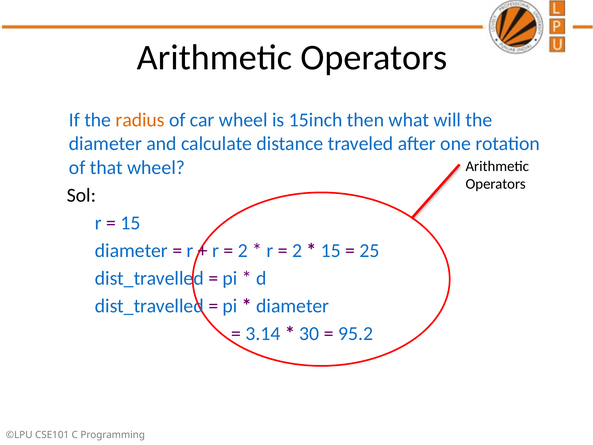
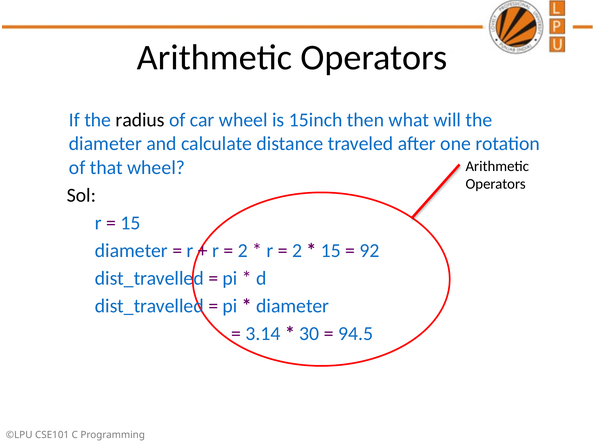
radius colour: orange -> black
25: 25 -> 92
95.2: 95.2 -> 94.5
